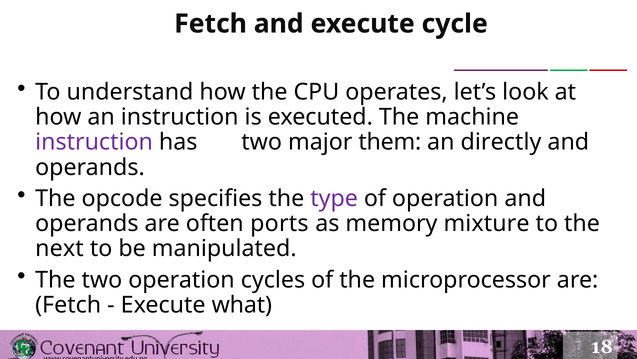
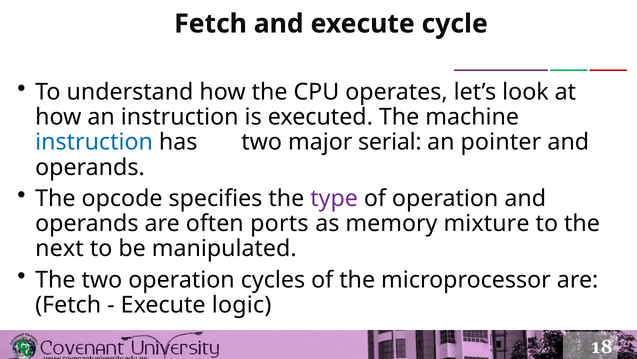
instruction at (94, 142) colour: purple -> blue
them: them -> serial
directly: directly -> pointer
what: what -> logic
